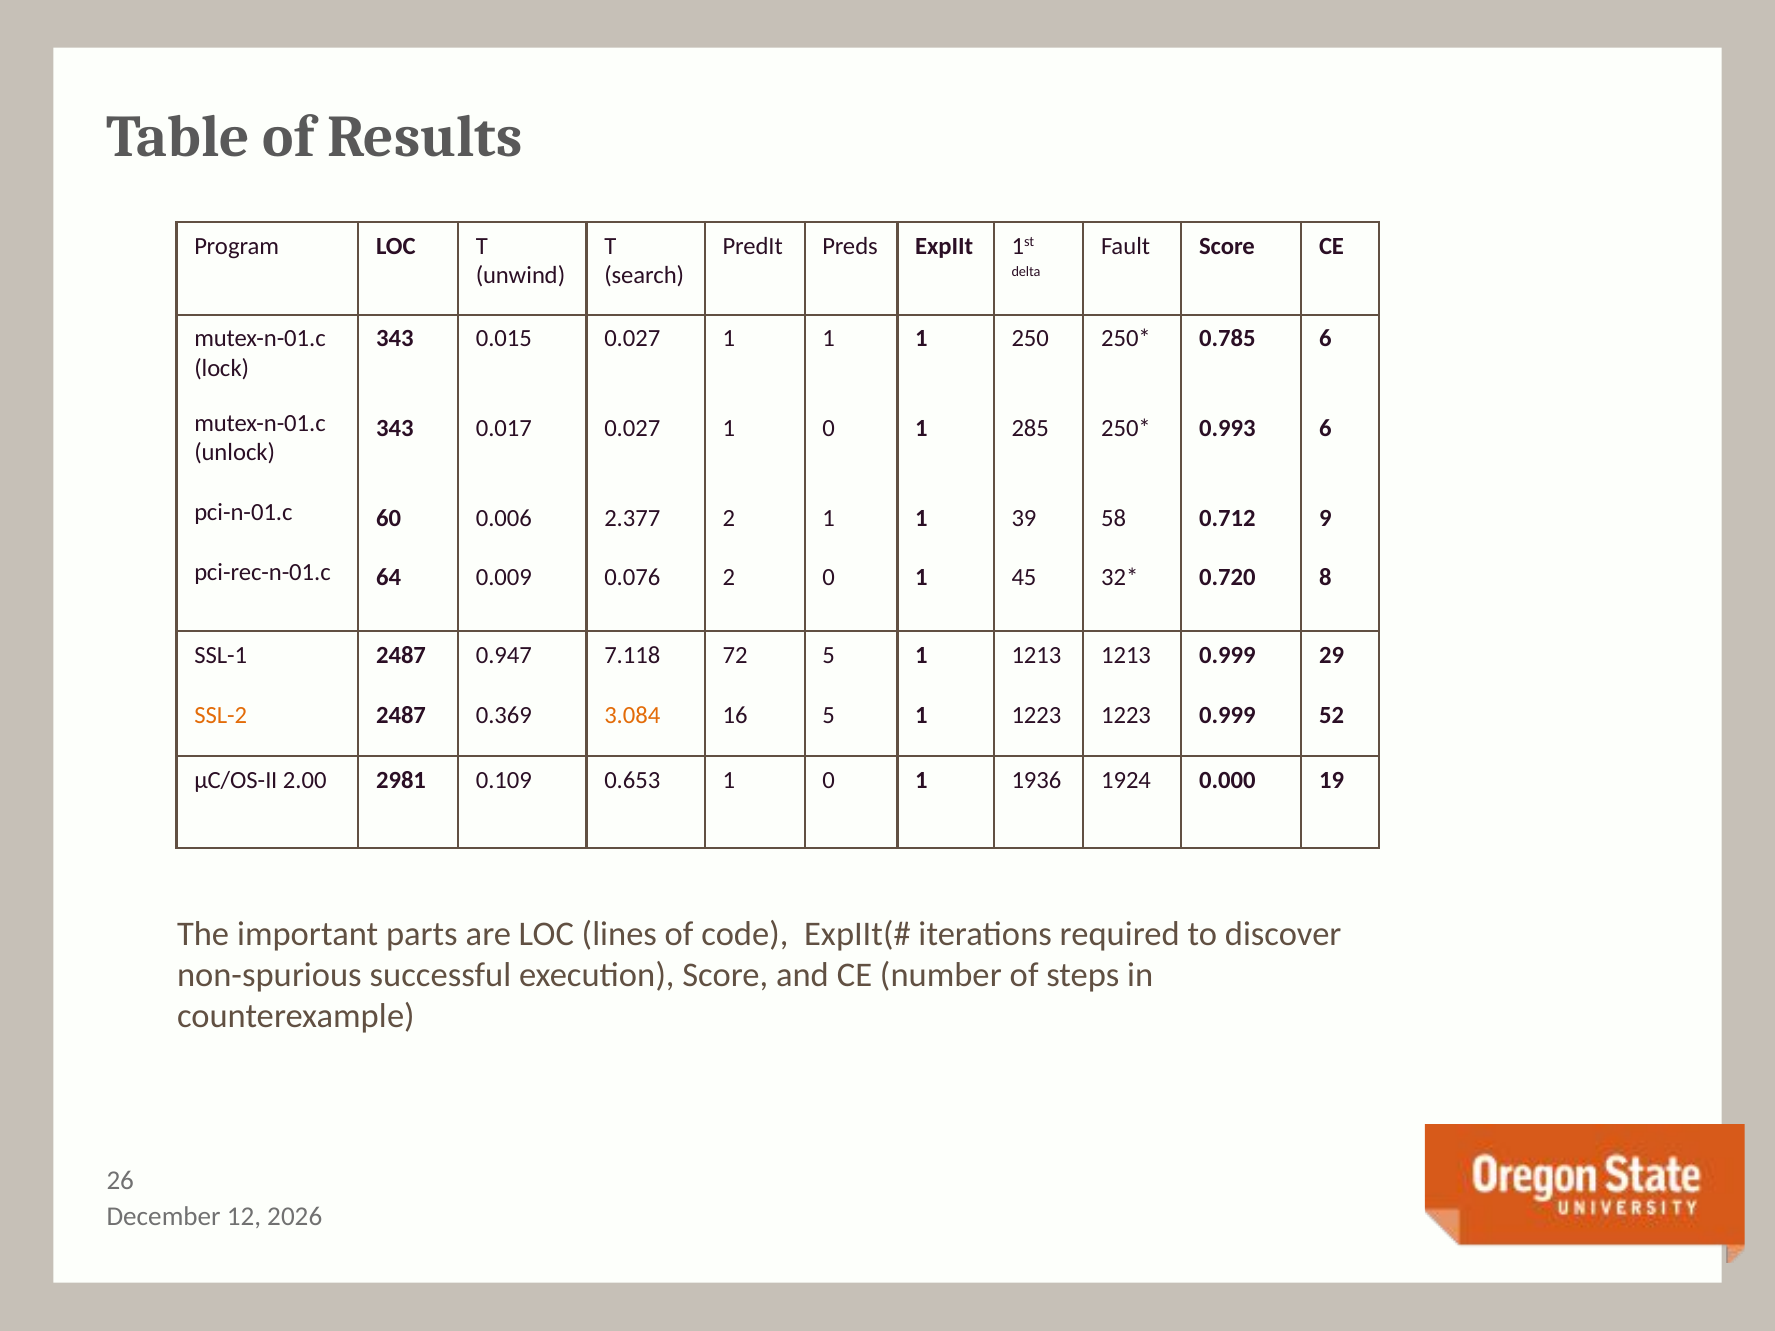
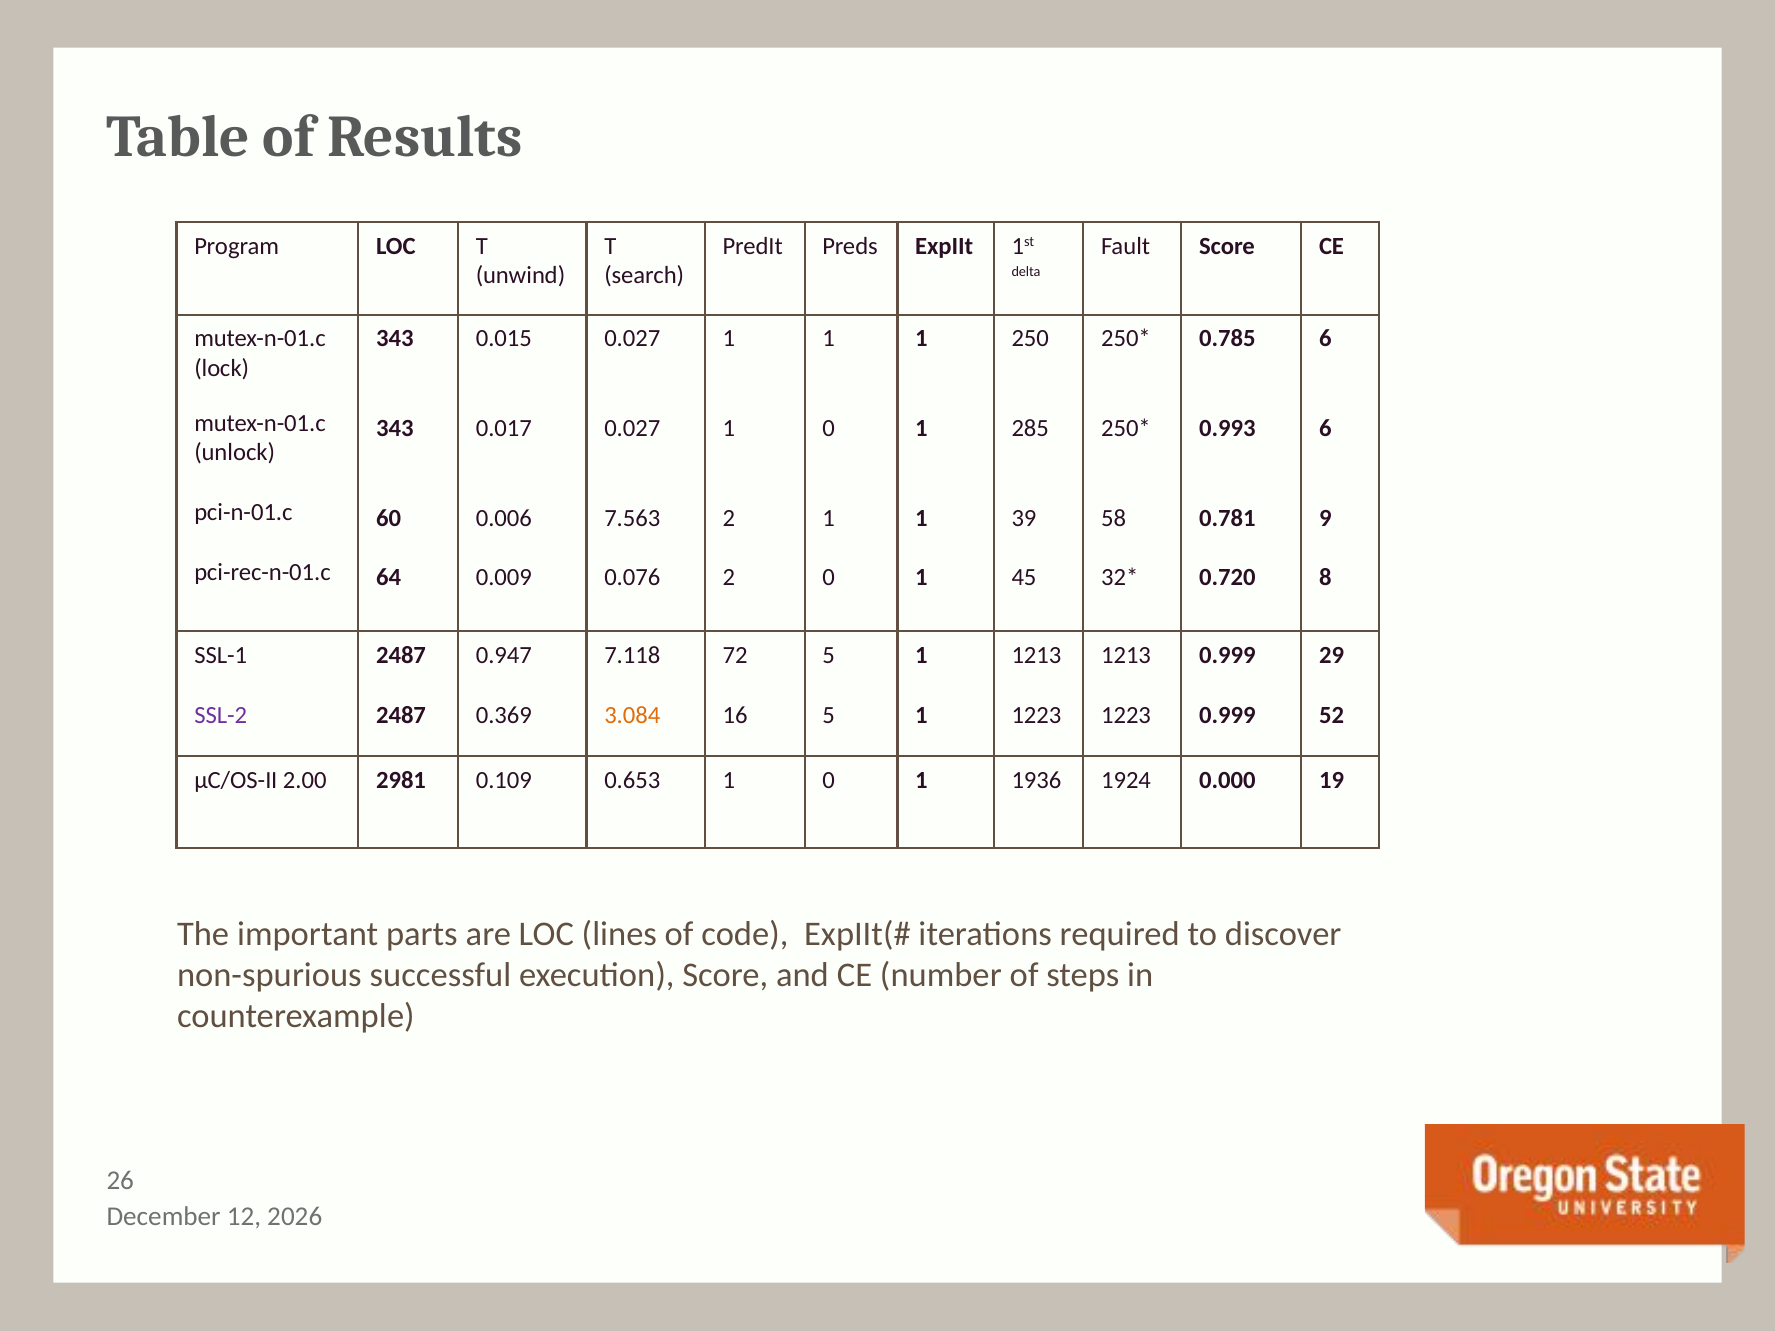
2.377: 2.377 -> 7.563
0.712: 0.712 -> 0.781
SSL-2 colour: orange -> purple
